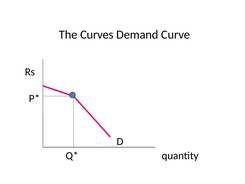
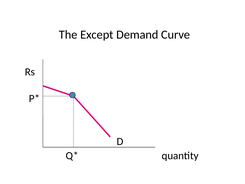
Curves: Curves -> Except
